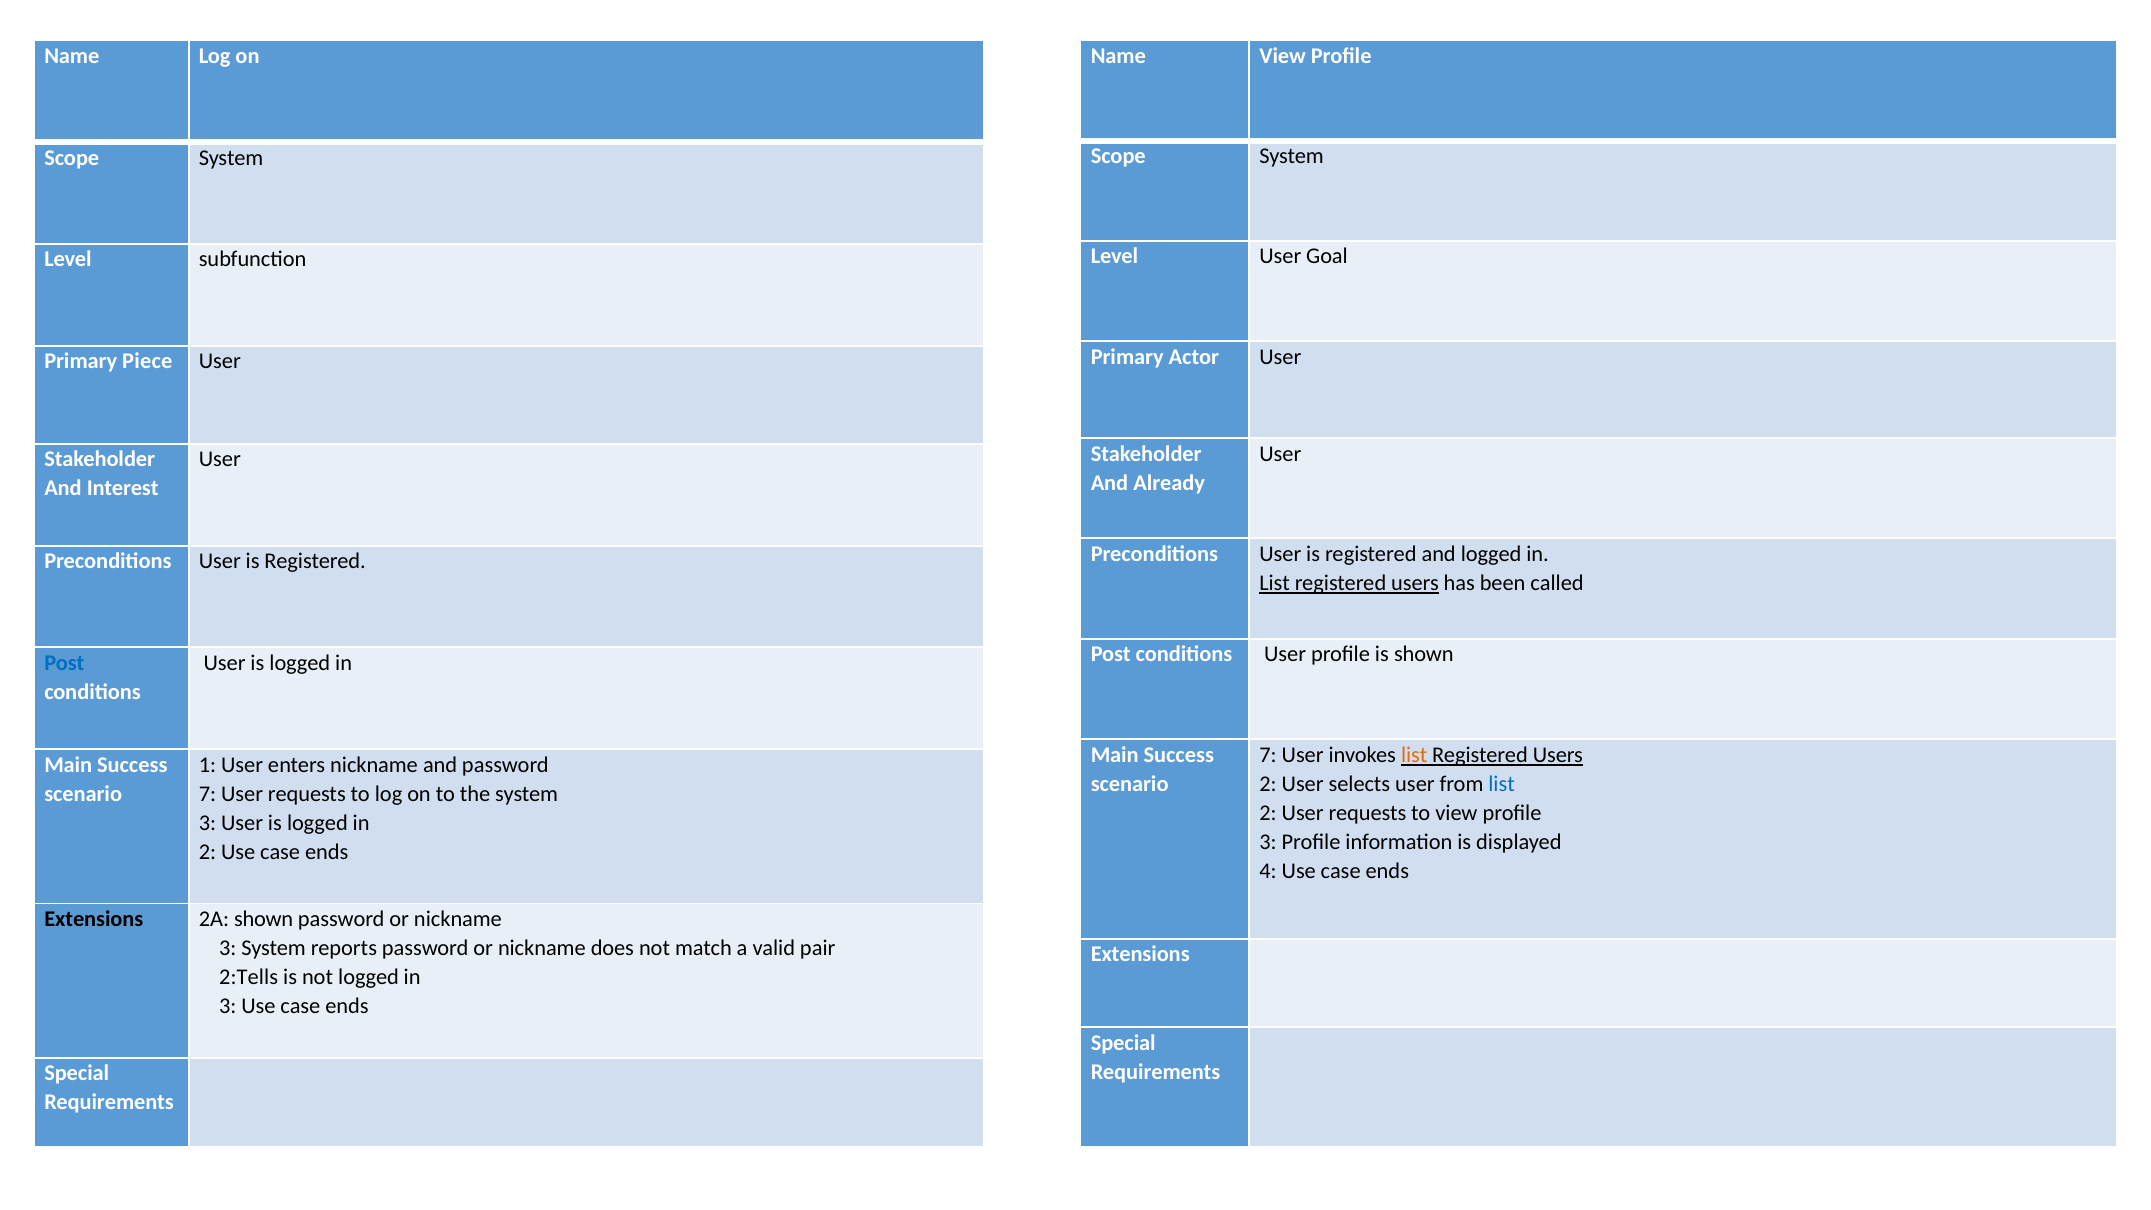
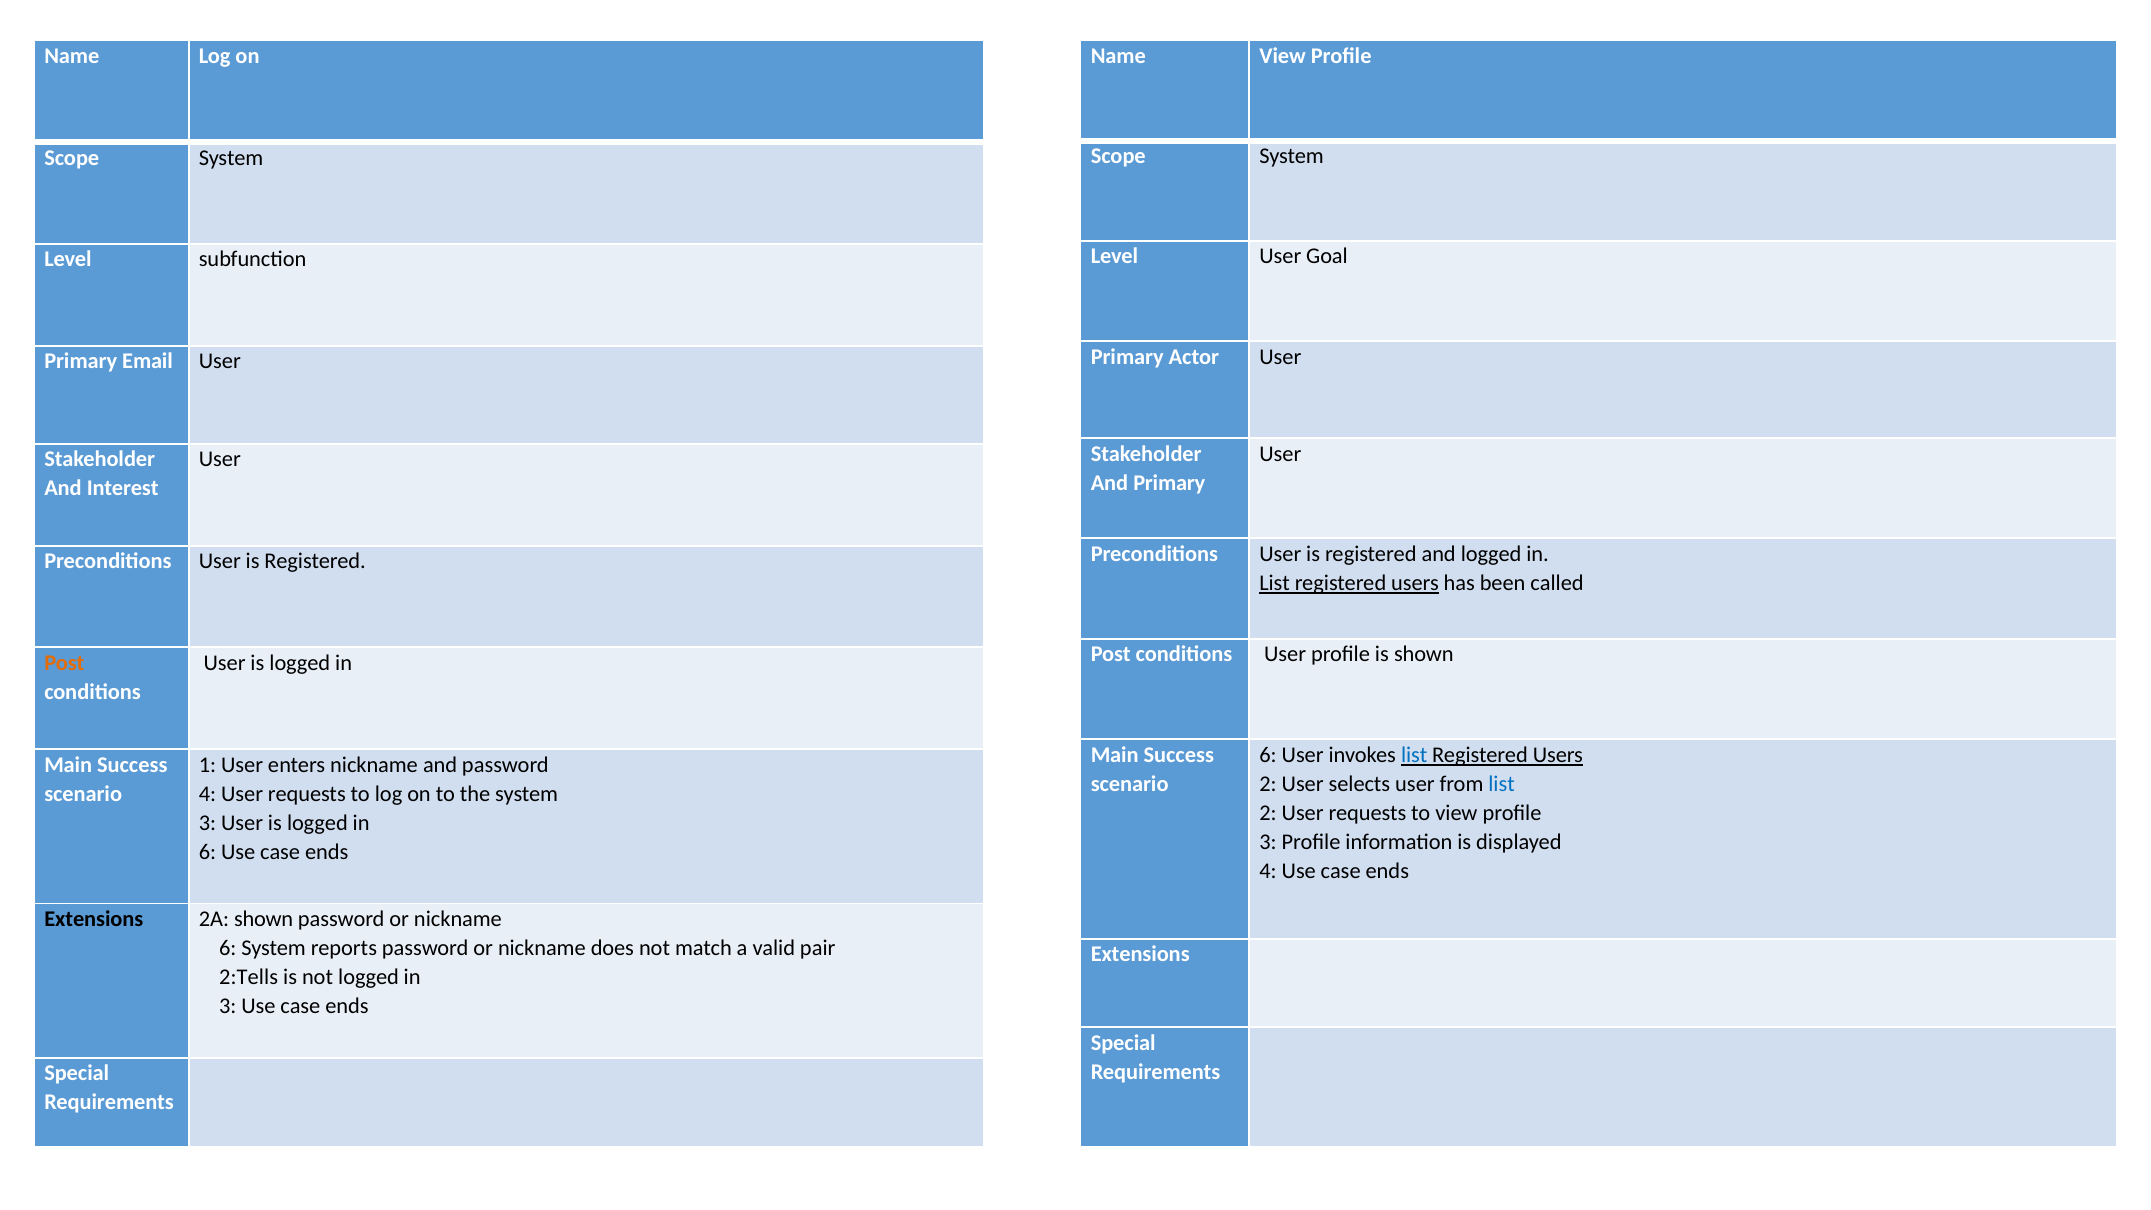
Piece: Piece -> Email
And Already: Already -> Primary
Post at (64, 663) colour: blue -> orange
7 at (1268, 755): 7 -> 6
list at (1414, 755) colour: orange -> blue
7 at (208, 794): 7 -> 4
2 at (208, 852): 2 -> 6
3 at (228, 948): 3 -> 6
